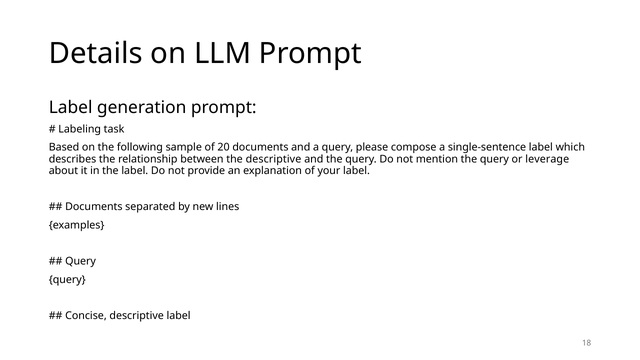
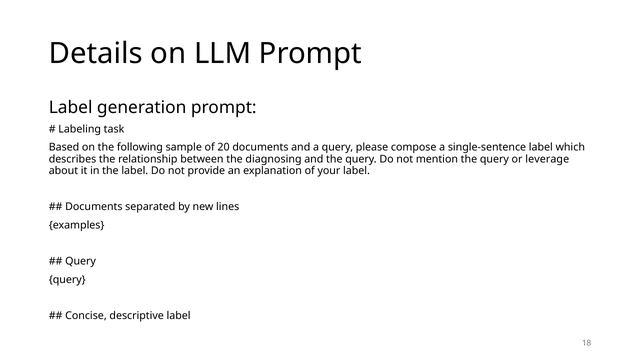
the descriptive: descriptive -> diagnosing
